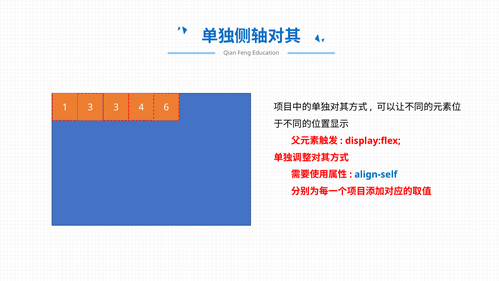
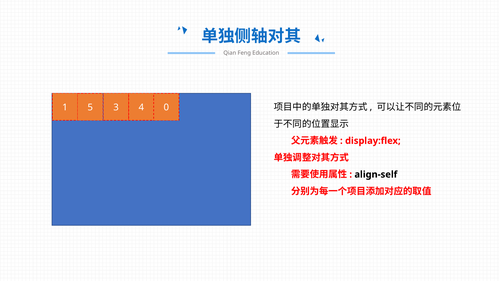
1 3: 3 -> 5
6: 6 -> 0
align-self colour: blue -> black
